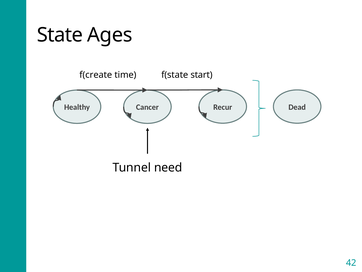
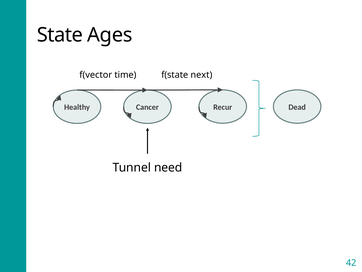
f(create: f(create -> f(vector
start: start -> next
